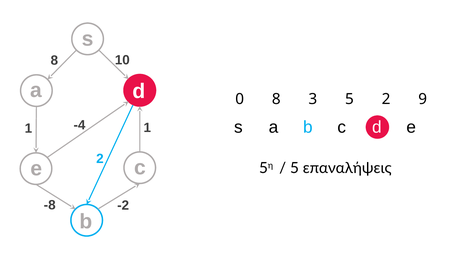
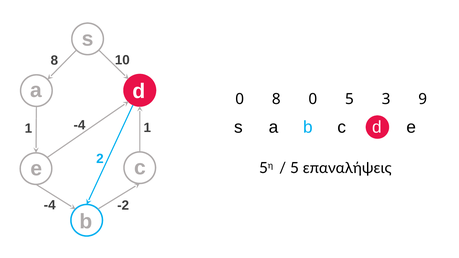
8 3: 3 -> 0
5 2: 2 -> 3
-8 at (50, 205): -8 -> -4
